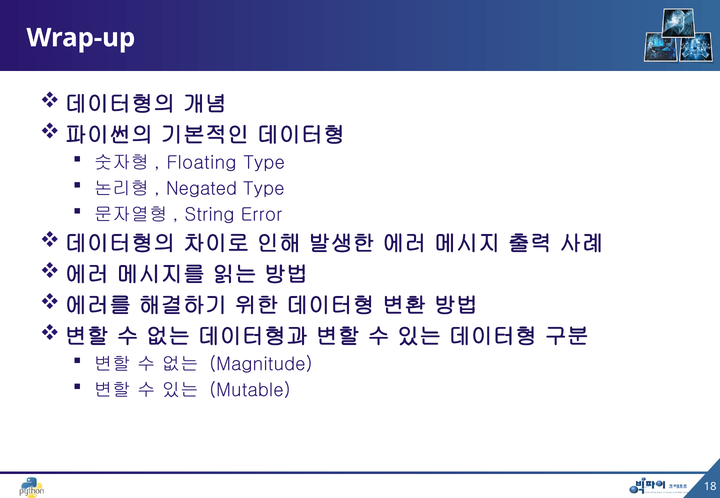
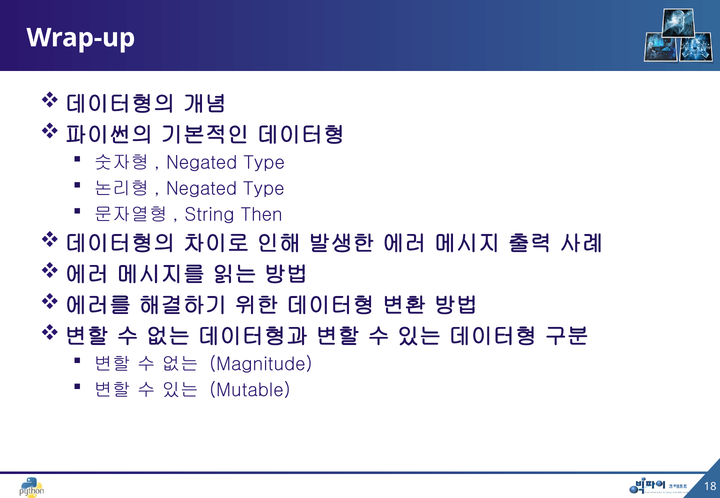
Floating at (202, 163): Floating -> Negated
Error: Error -> Then
